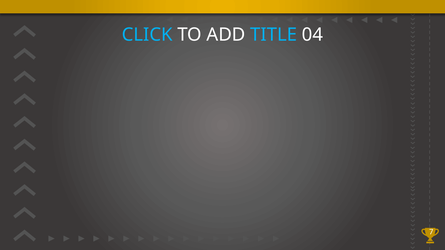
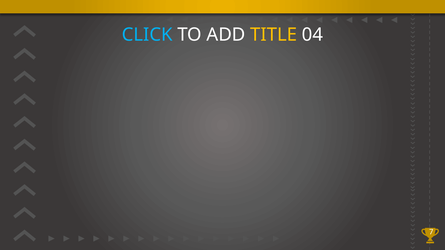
TITLE colour: light blue -> yellow
